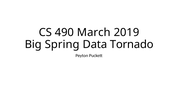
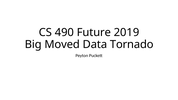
March: March -> Future
Spring: Spring -> Moved
